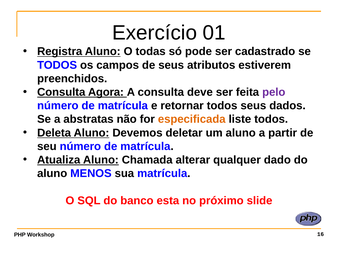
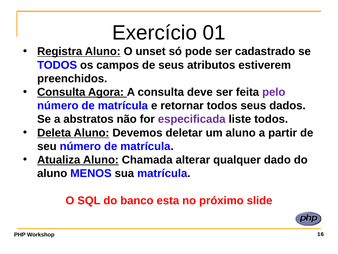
todas: todas -> unset
abstratas: abstratas -> abstratos
especificada colour: orange -> purple
